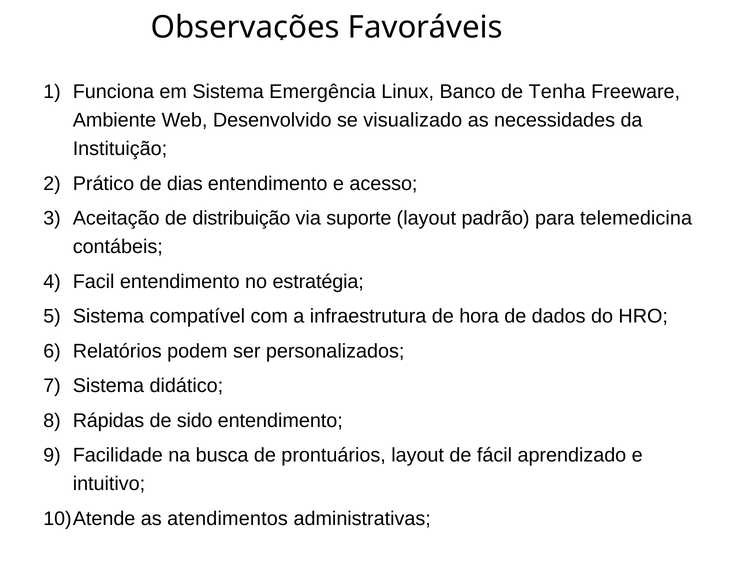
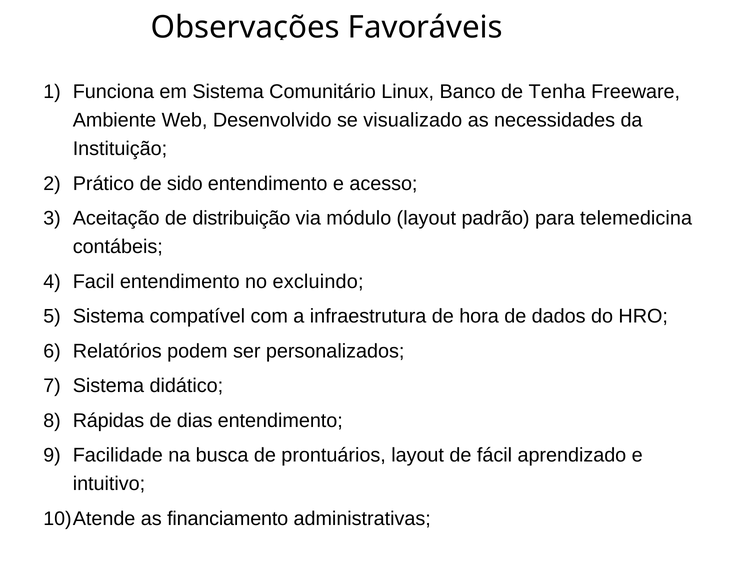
Emergência: Emergência -> Comunitário
dias: dias -> sido
suporte: suporte -> módulo
estratégia: estratégia -> excluindo
sido: sido -> dias
atendimentos: atendimentos -> financiamento
